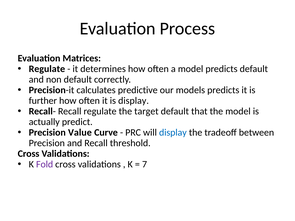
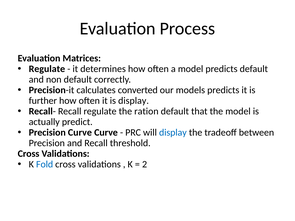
predictive: predictive -> converted
target: target -> ration
Precision Value: Value -> Curve
Fold colour: purple -> blue
7: 7 -> 2
